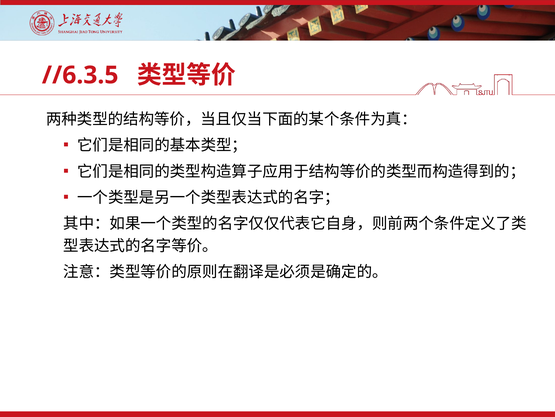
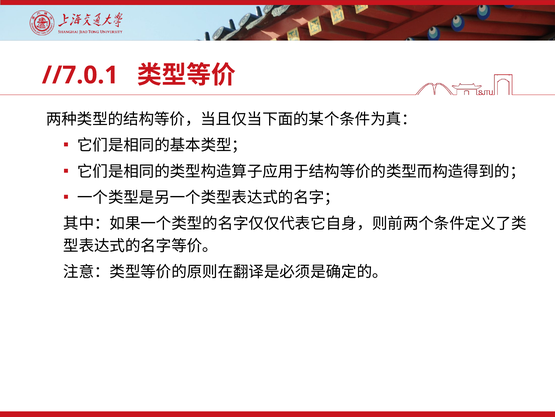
//6.3.5: //6.3.5 -> //7.0.1
